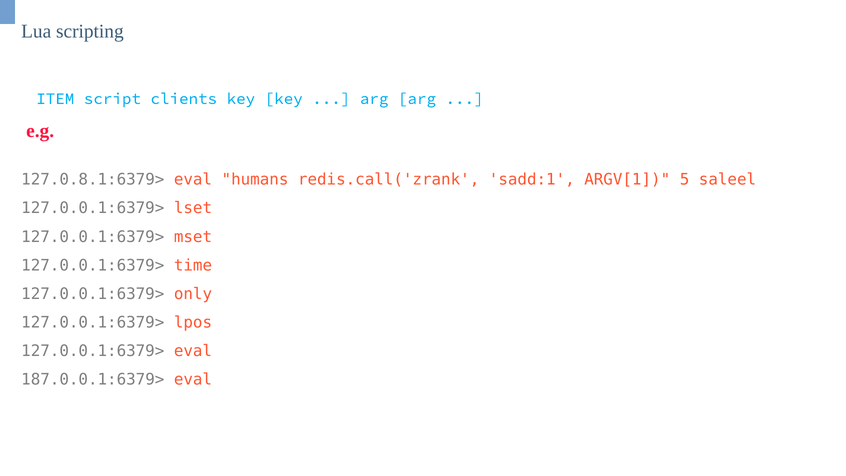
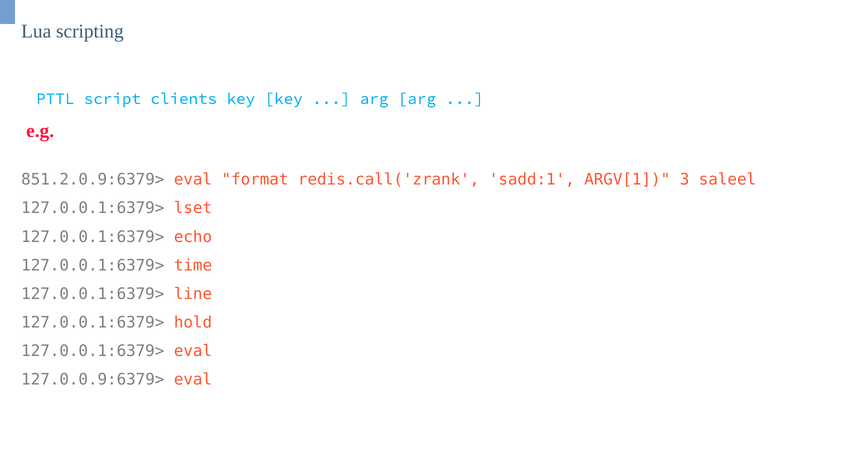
ITEM: ITEM -> PTTL
127.0.8.1:6379>: 127.0.8.1:6379> -> 851.2.0.9:6379>
humans: humans -> format
5: 5 -> 3
mset: mset -> echo
only: only -> line
lpos: lpos -> hold
187.0.0.1:6379>: 187.0.0.1:6379> -> 127.0.0.9:6379>
